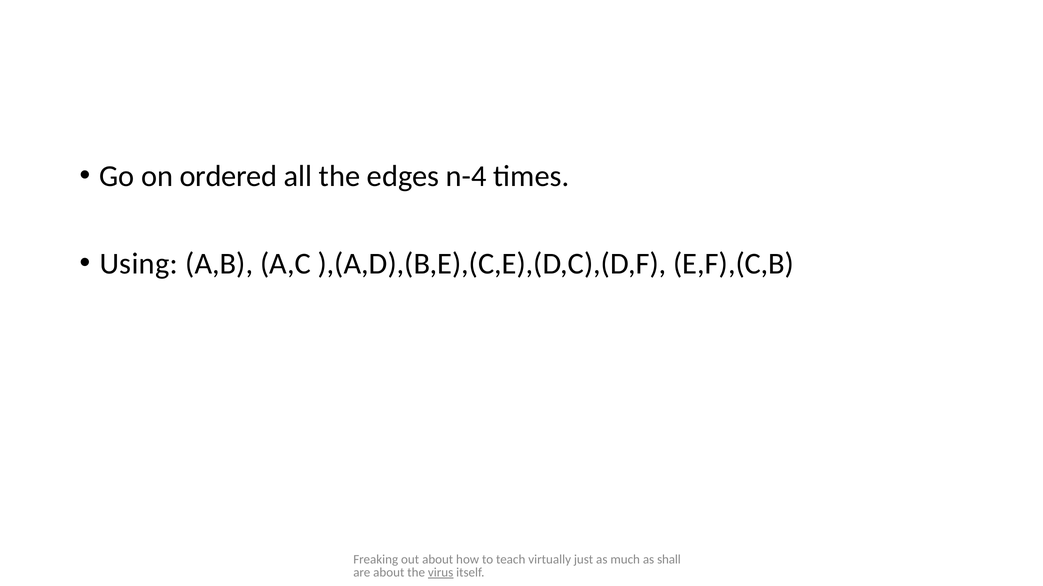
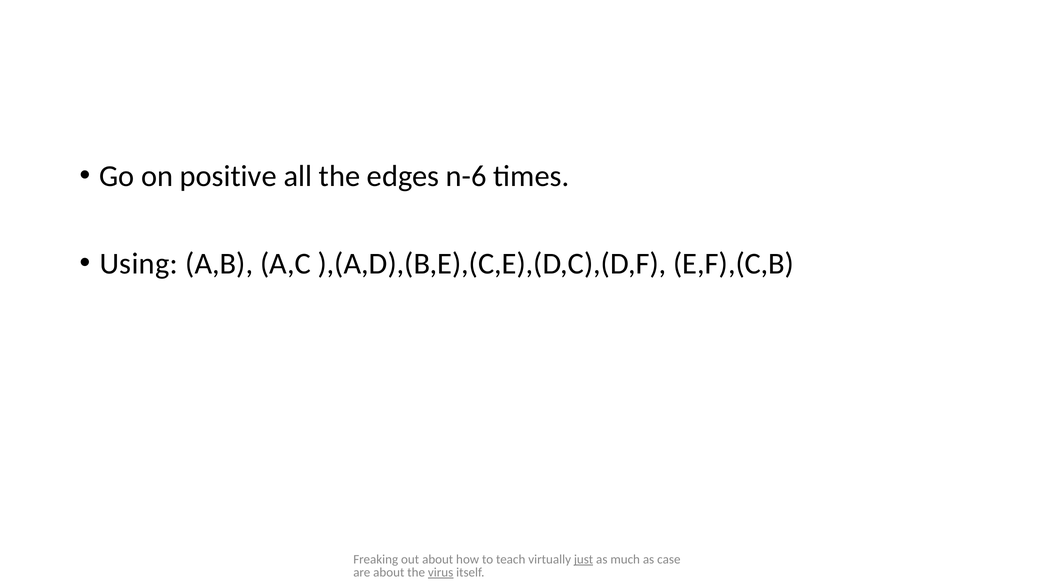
ordered: ordered -> positive
n-4: n-4 -> n-6
just underline: none -> present
shall: shall -> case
